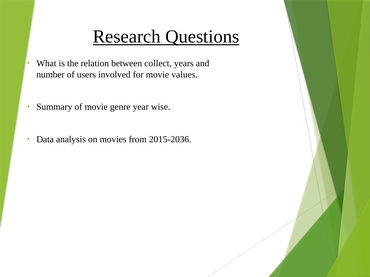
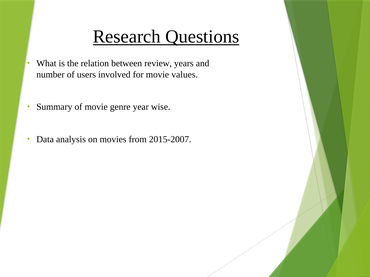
collect: collect -> review
2015-2036: 2015-2036 -> 2015-2007
